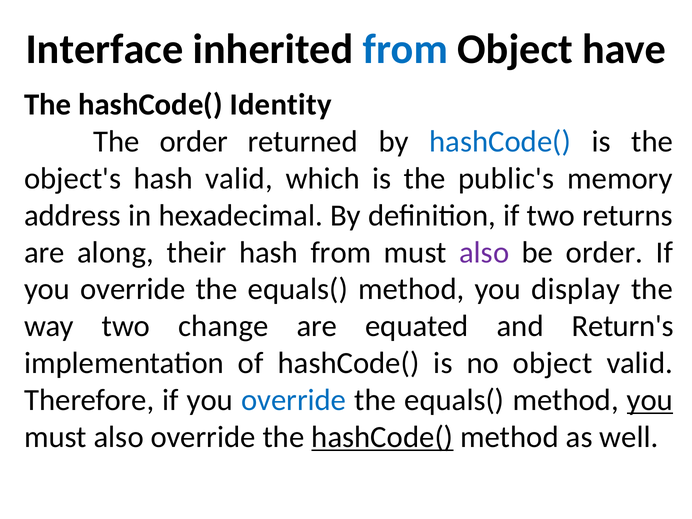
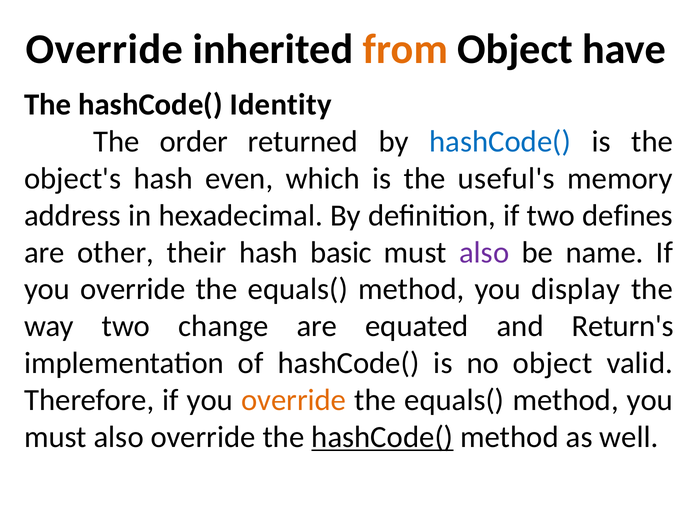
Interface at (105, 49): Interface -> Override
from at (405, 49) colour: blue -> orange
hash valid: valid -> even
public's: public's -> useful's
returns: returns -> defines
along: along -> other
hash from: from -> basic
be order: order -> name
override at (294, 400) colour: blue -> orange
you at (650, 400) underline: present -> none
